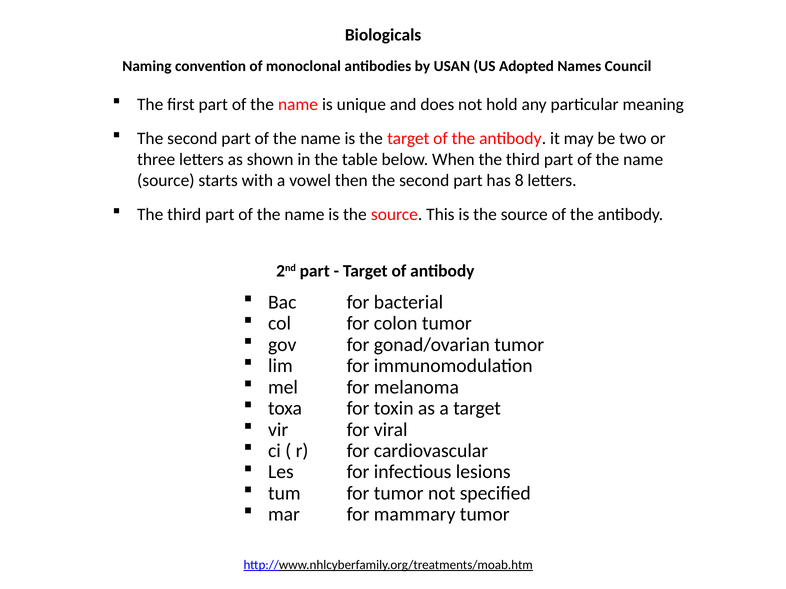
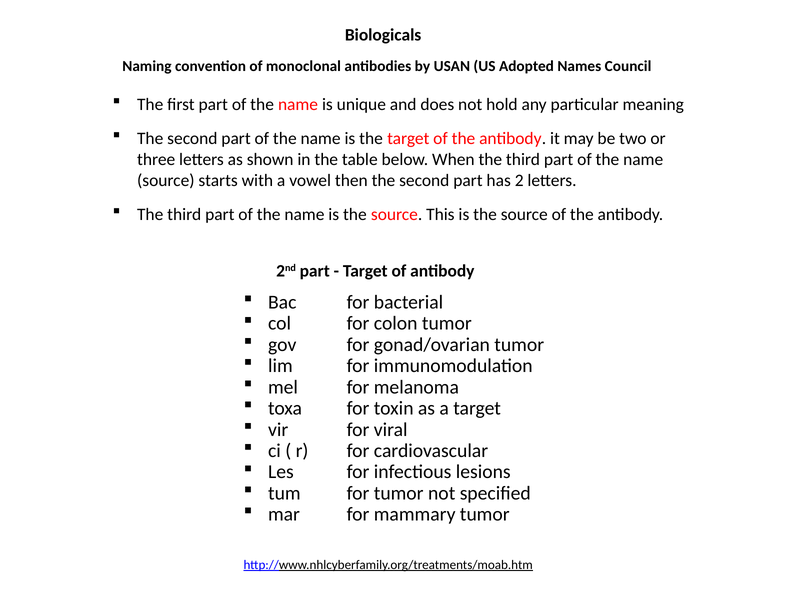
8: 8 -> 2
